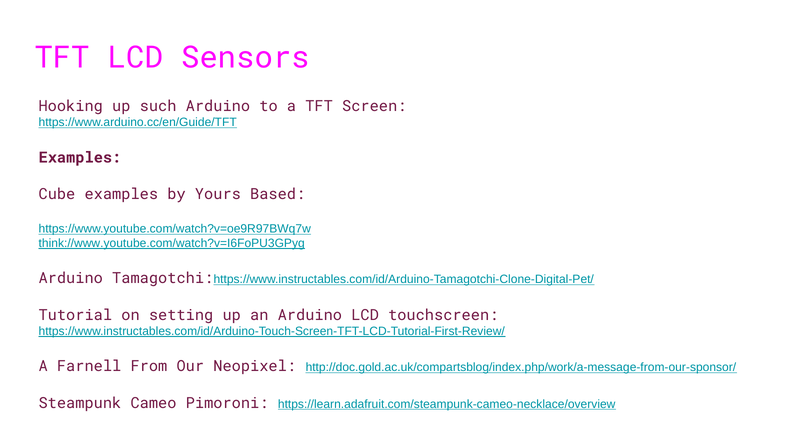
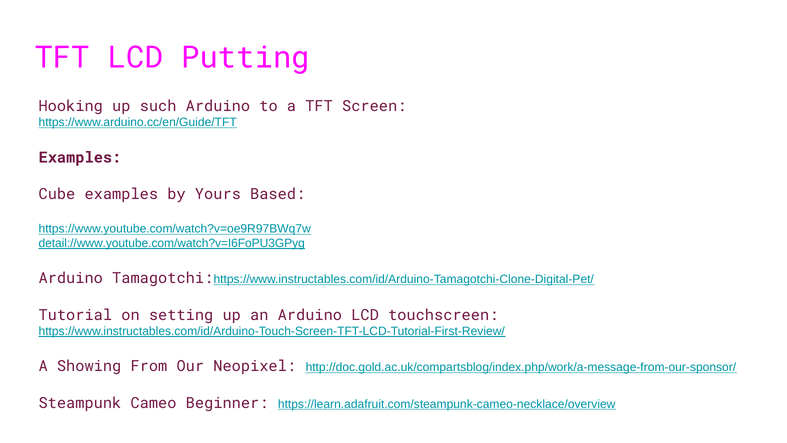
Sensors: Sensors -> Putting
think://www.youtube.com/watch?v=I6FoPU3GPyg: think://www.youtube.com/watch?v=I6FoPU3GPyg -> detail://www.youtube.com/watch?v=I6FoPU3GPyg
Farnell: Farnell -> Showing
Pimoroni: Pimoroni -> Beginner
